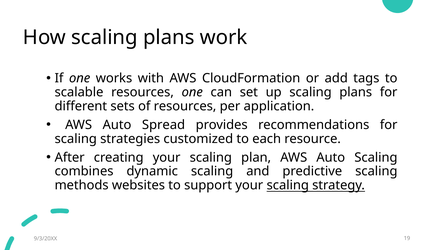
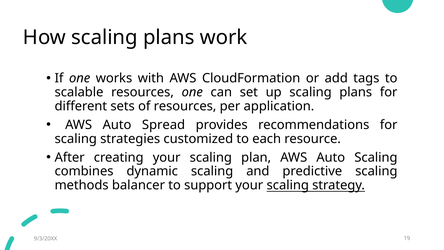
websites: websites -> balancer
